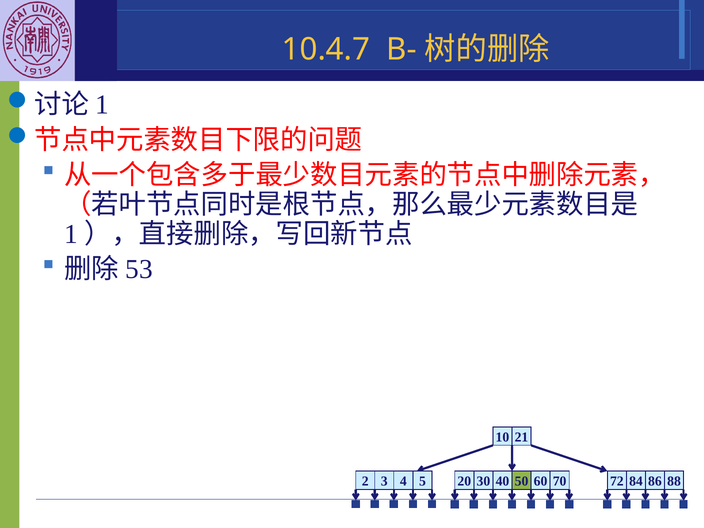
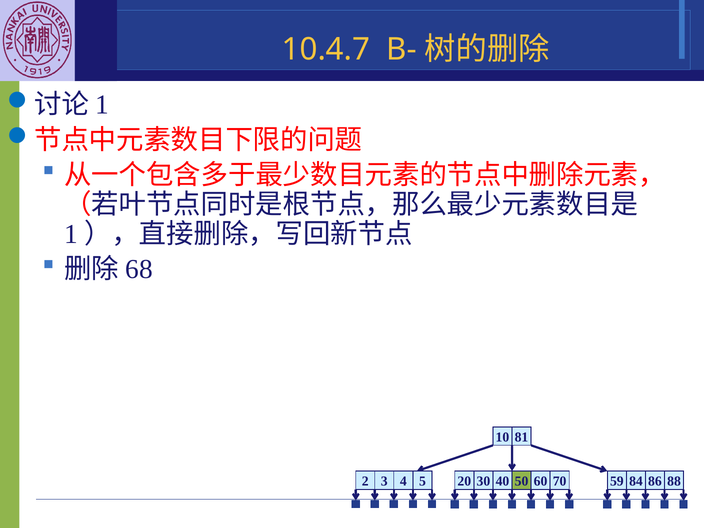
53: 53 -> 68
21: 21 -> 81
72: 72 -> 59
